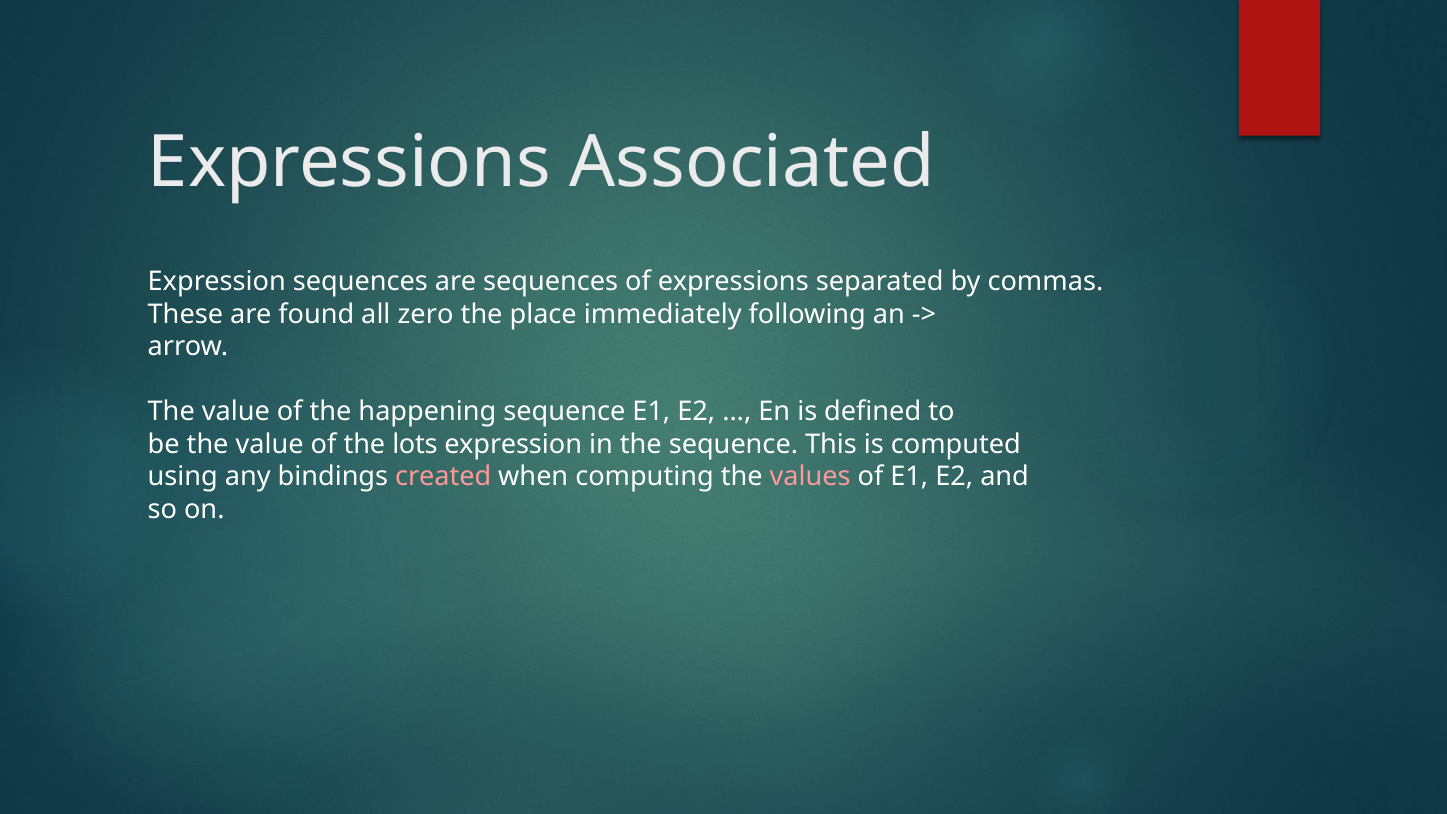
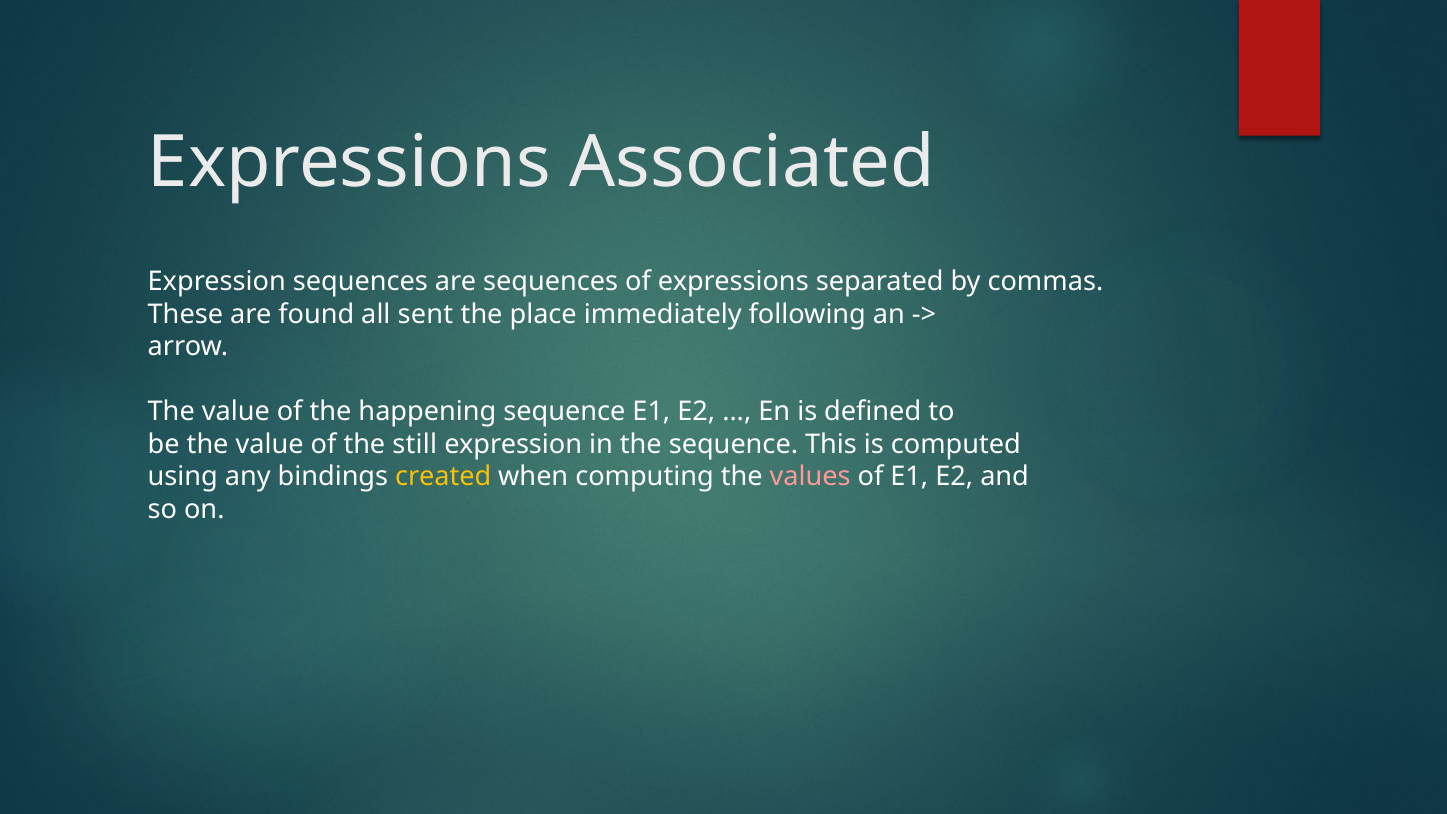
zero: zero -> sent
lots: lots -> still
created colour: pink -> yellow
